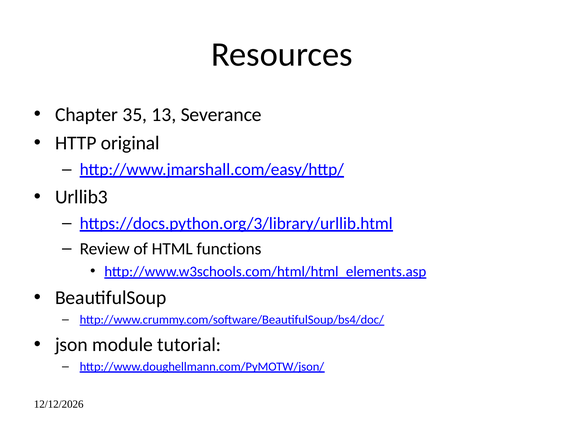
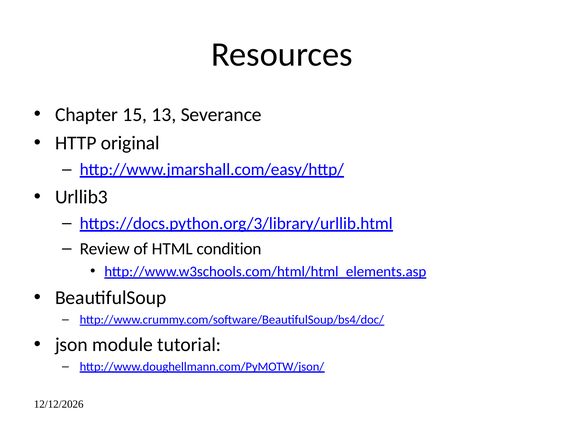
35: 35 -> 15
functions: functions -> condition
